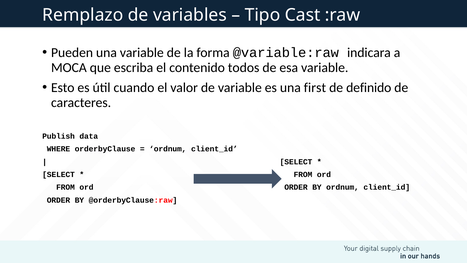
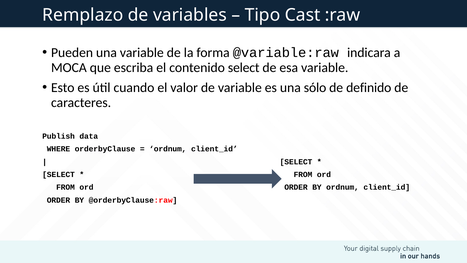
contenido todos: todos -> select
first: first -> sólo
